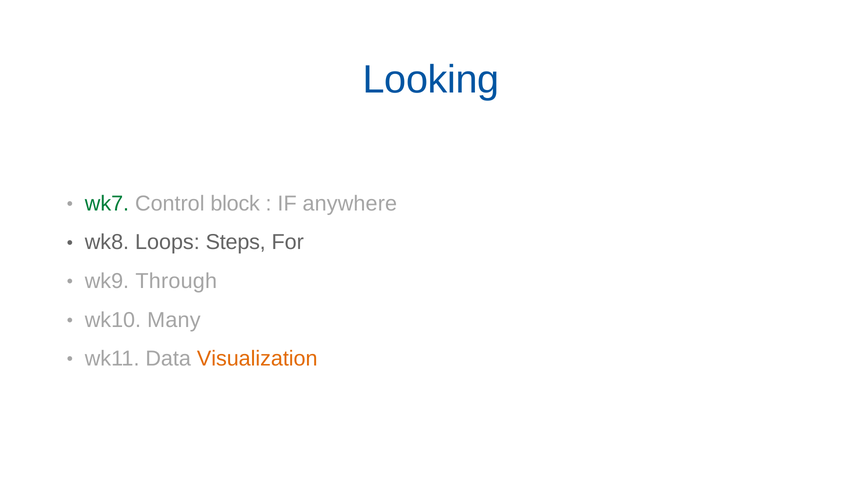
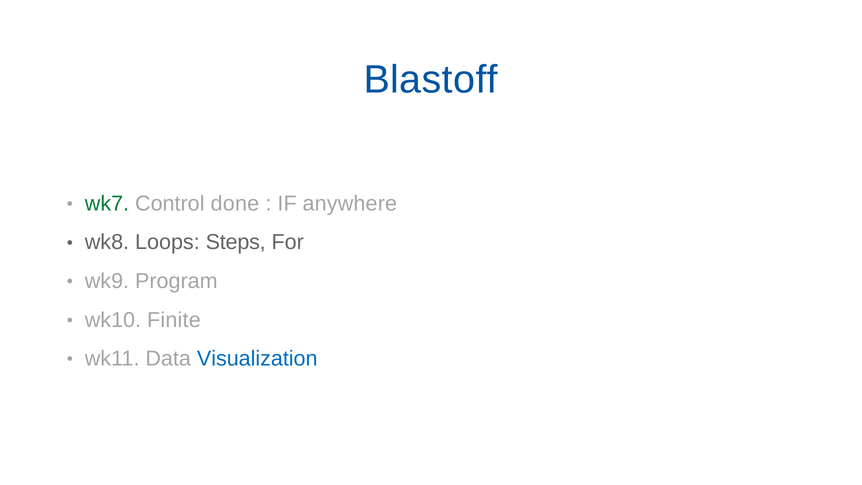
Looking: Looking -> Blastoff
block: block -> done
Through: Through -> Program
Many: Many -> Finite
Visualization colour: orange -> blue
